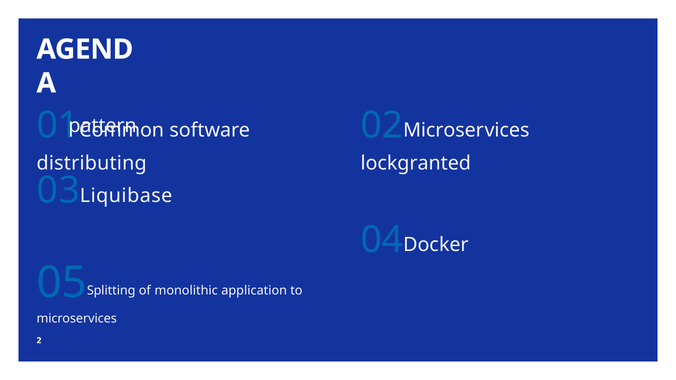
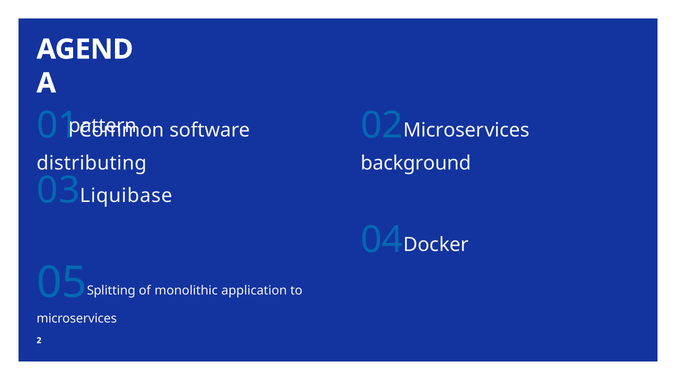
lockgranted: lockgranted -> background
